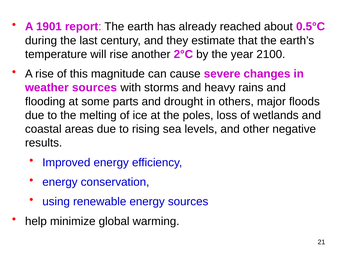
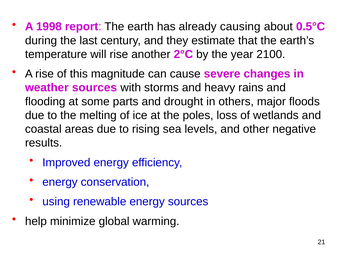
1901: 1901 -> 1998
reached: reached -> causing
